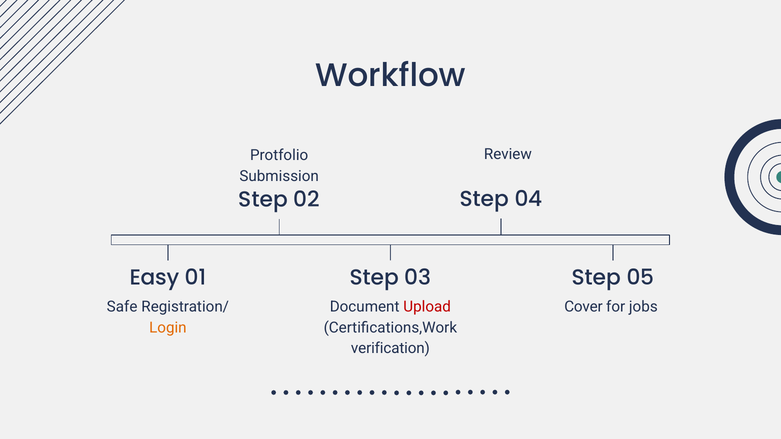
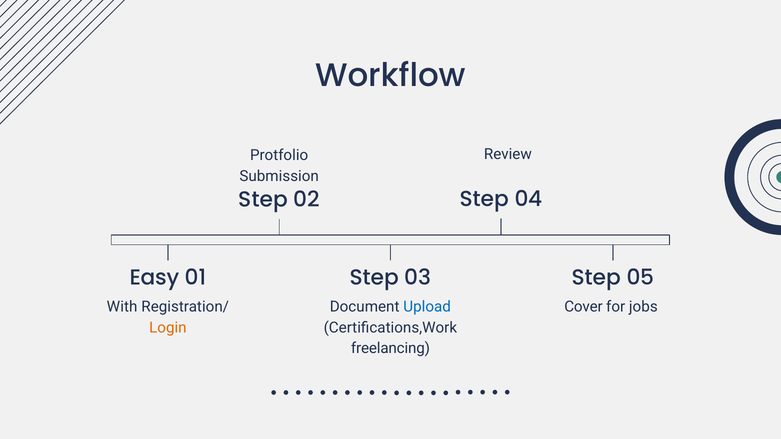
Safe: Safe -> With
Upload colour: red -> blue
verification: verification -> freelancing
